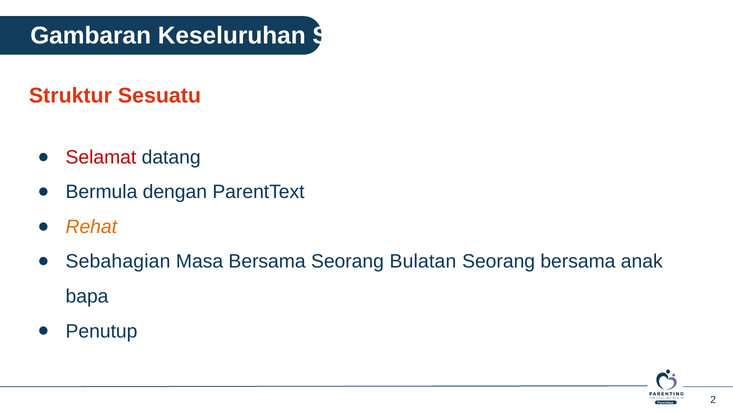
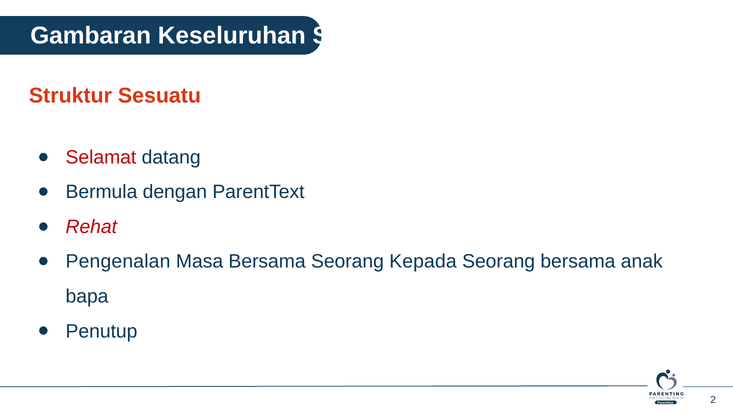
Rehat colour: orange -> red
Sebahagian: Sebahagian -> Pengenalan
Bulatan: Bulatan -> Kepada
